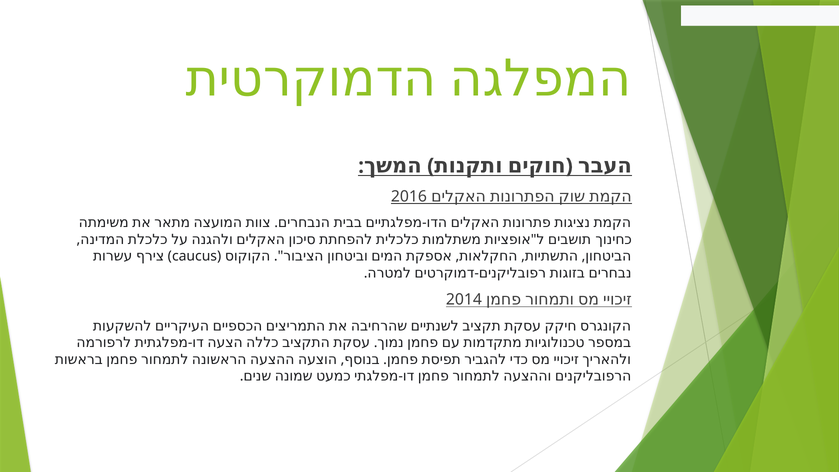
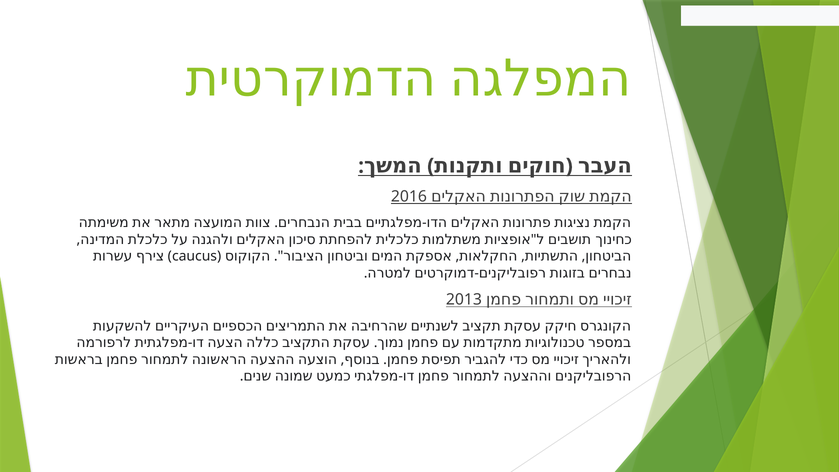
2014: 2014 -> 2013
